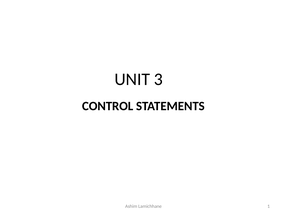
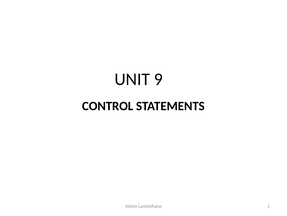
3: 3 -> 9
